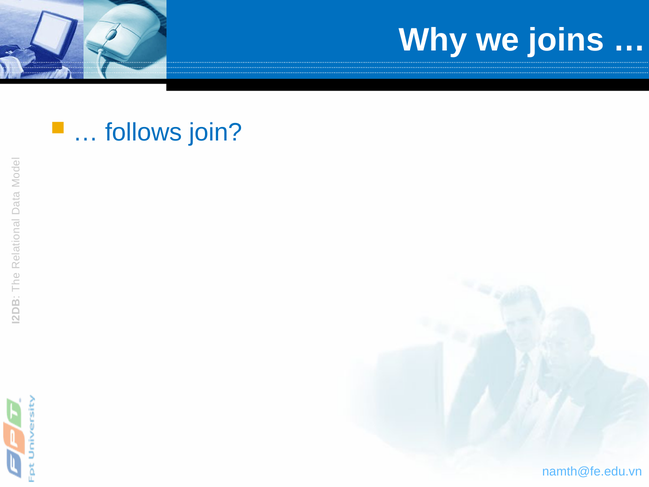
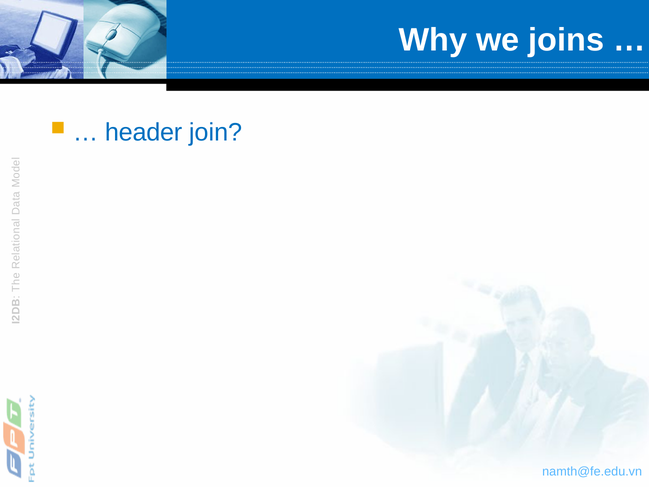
follows: follows -> header
